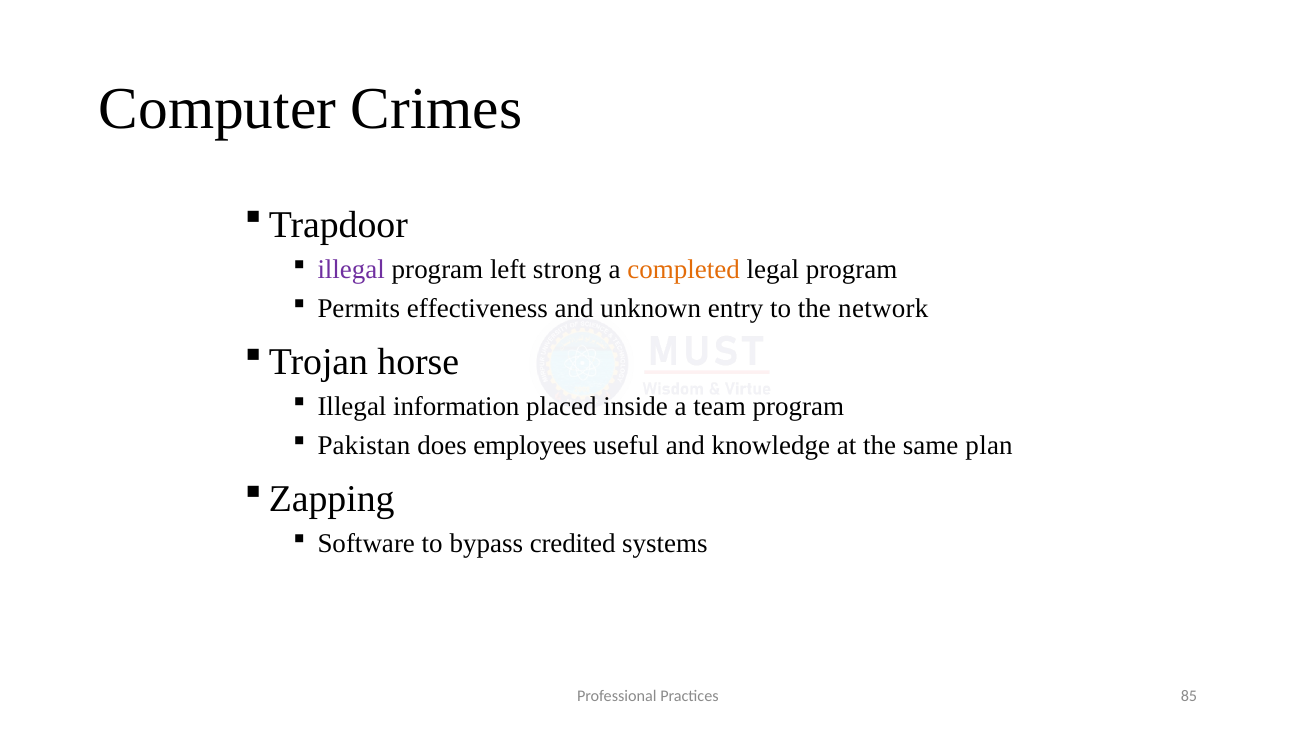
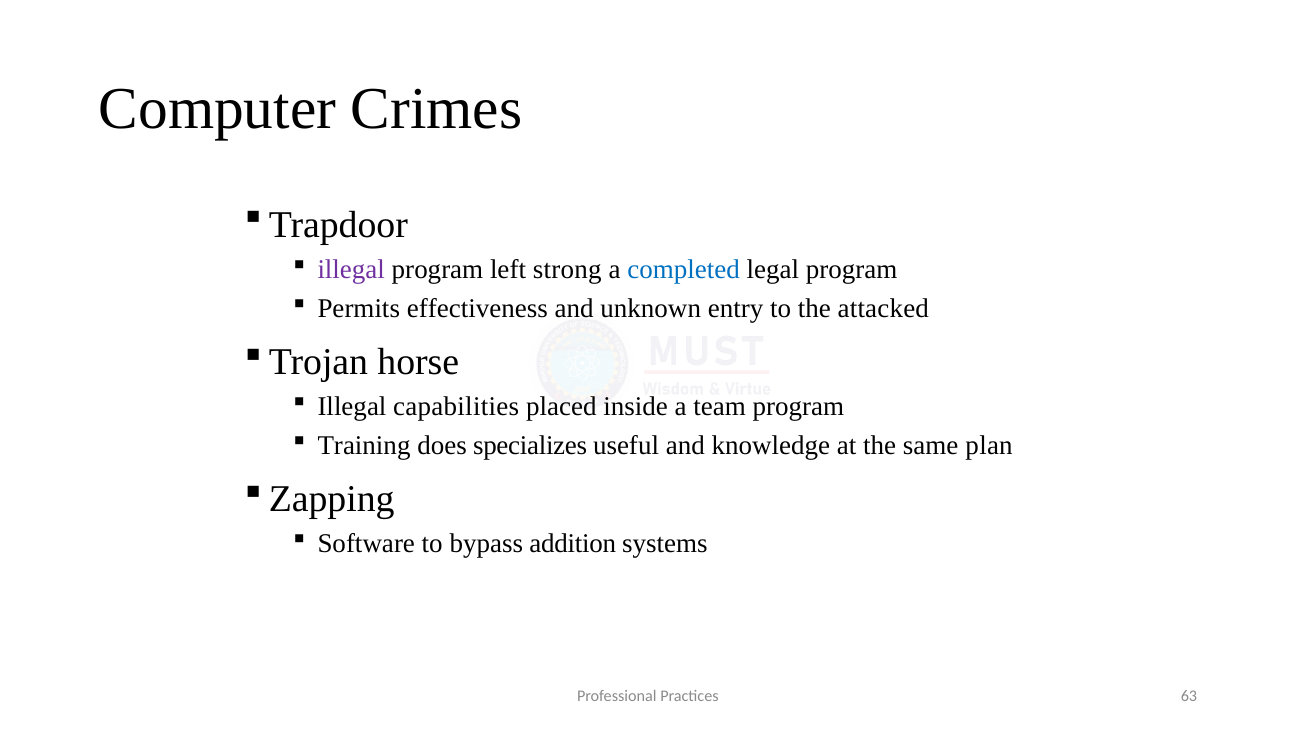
completed colour: orange -> blue
network: network -> attacked
information: information -> capabilities
Pakistan: Pakistan -> Training
employees: employees -> specializes
credited: credited -> addition
85: 85 -> 63
